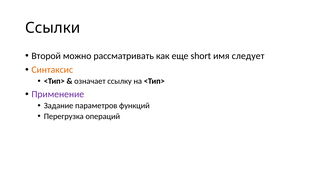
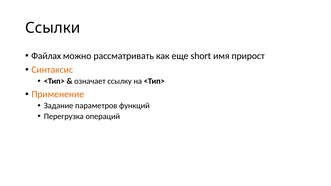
Второй: Второй -> Файлах
следует: следует -> прирост
Применение colour: purple -> orange
